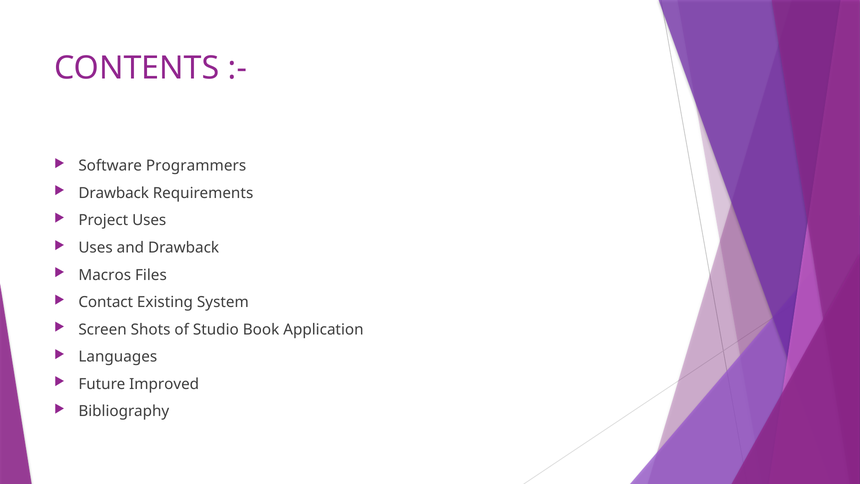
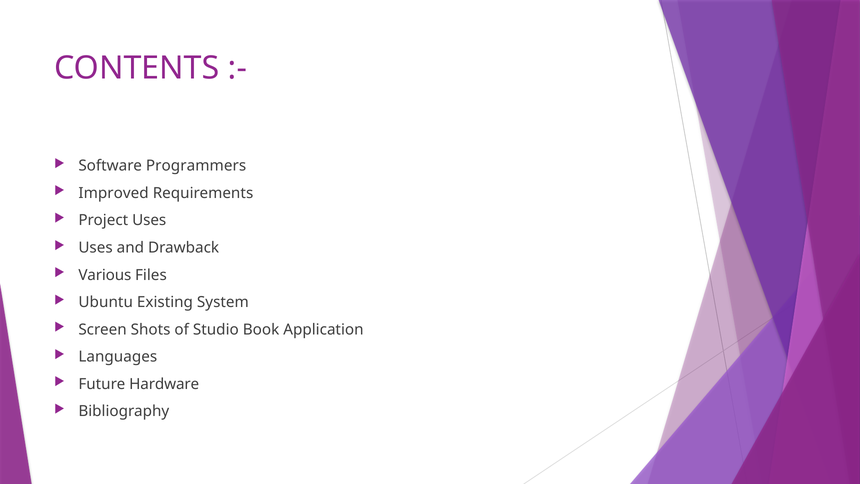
Drawback at (114, 193): Drawback -> Improved
Macros: Macros -> Various
Contact: Contact -> Ubuntu
Improved: Improved -> Hardware
